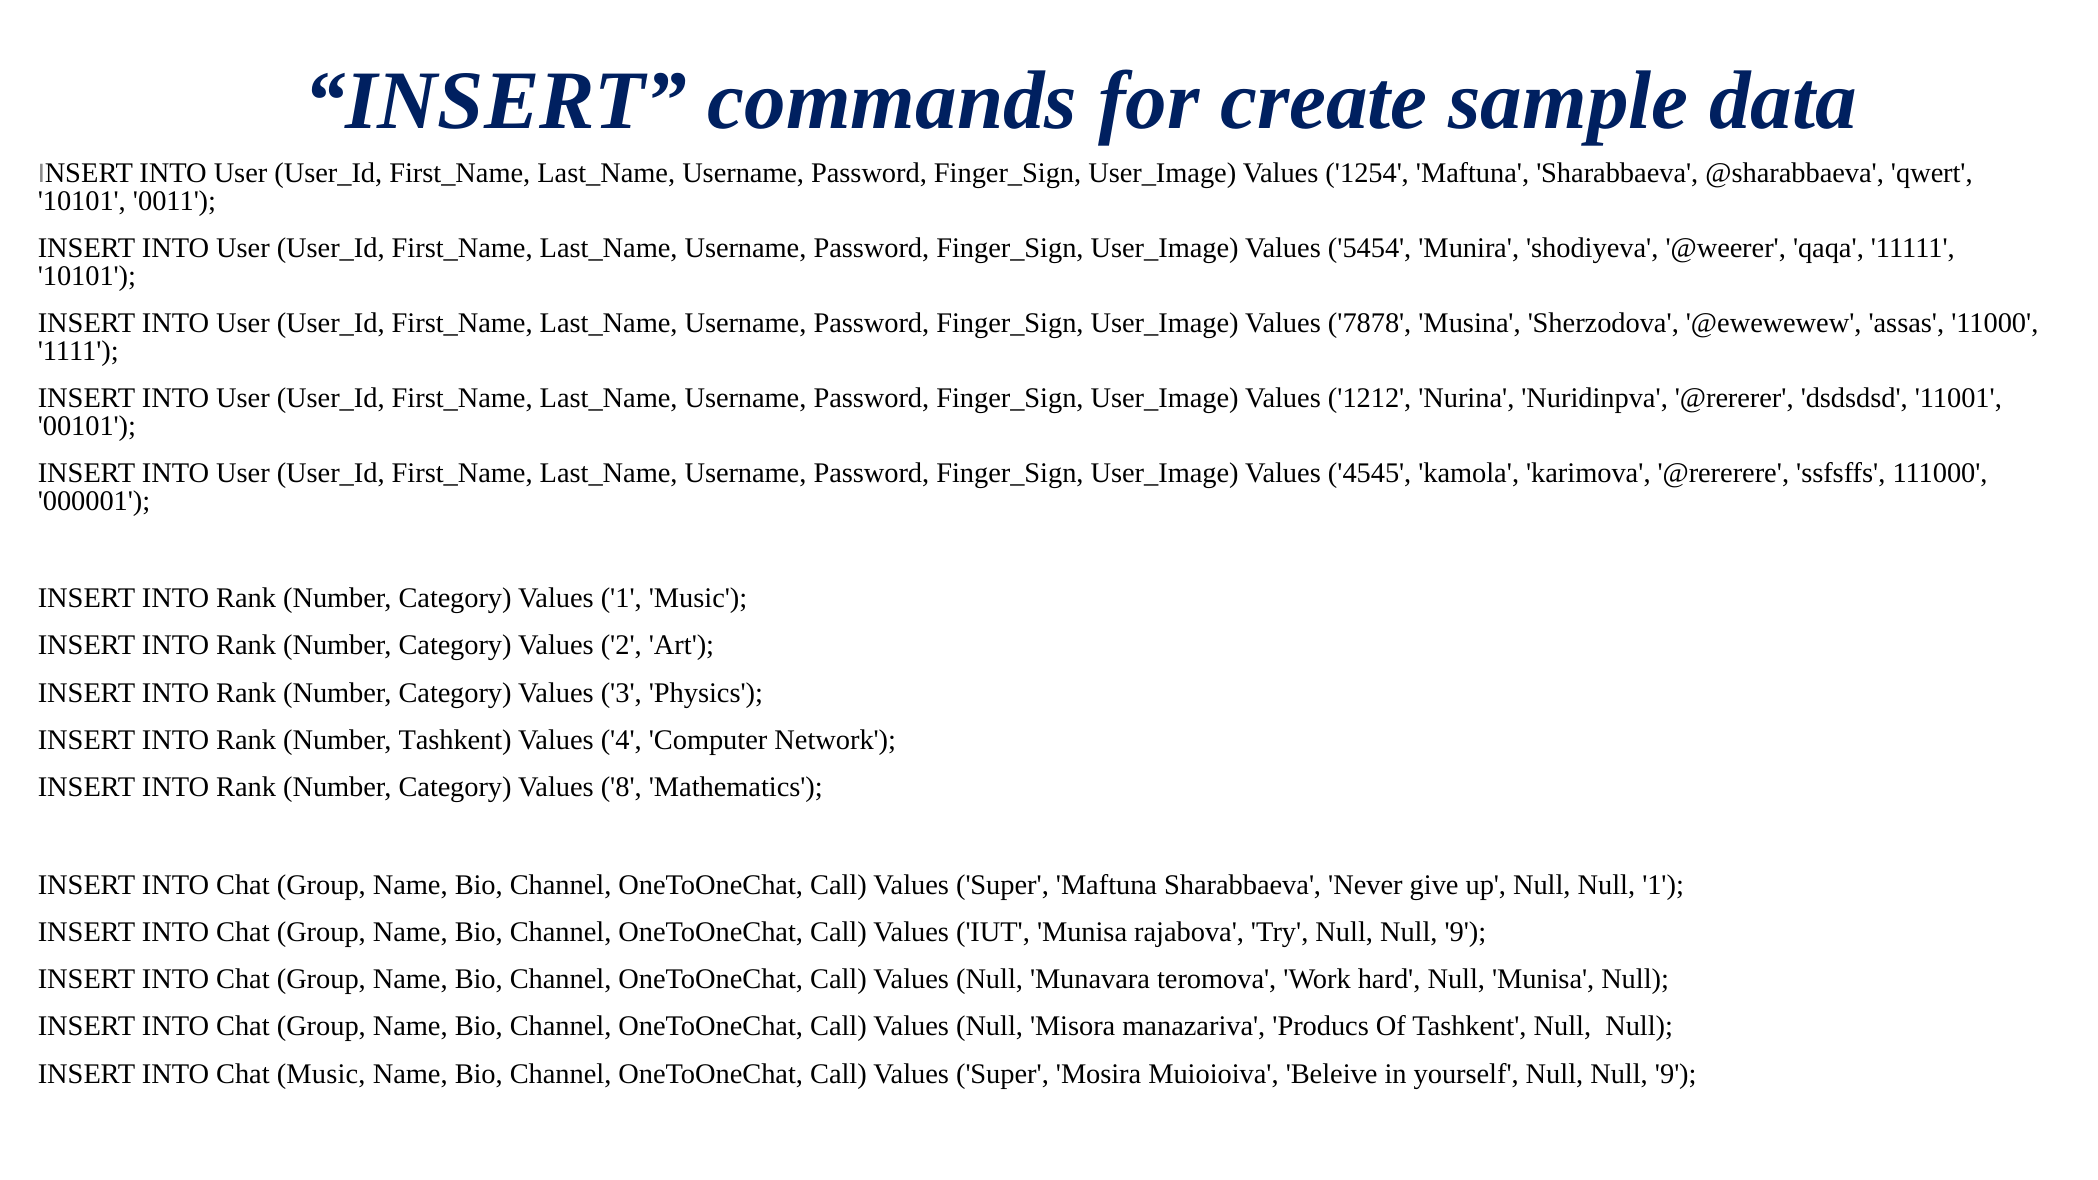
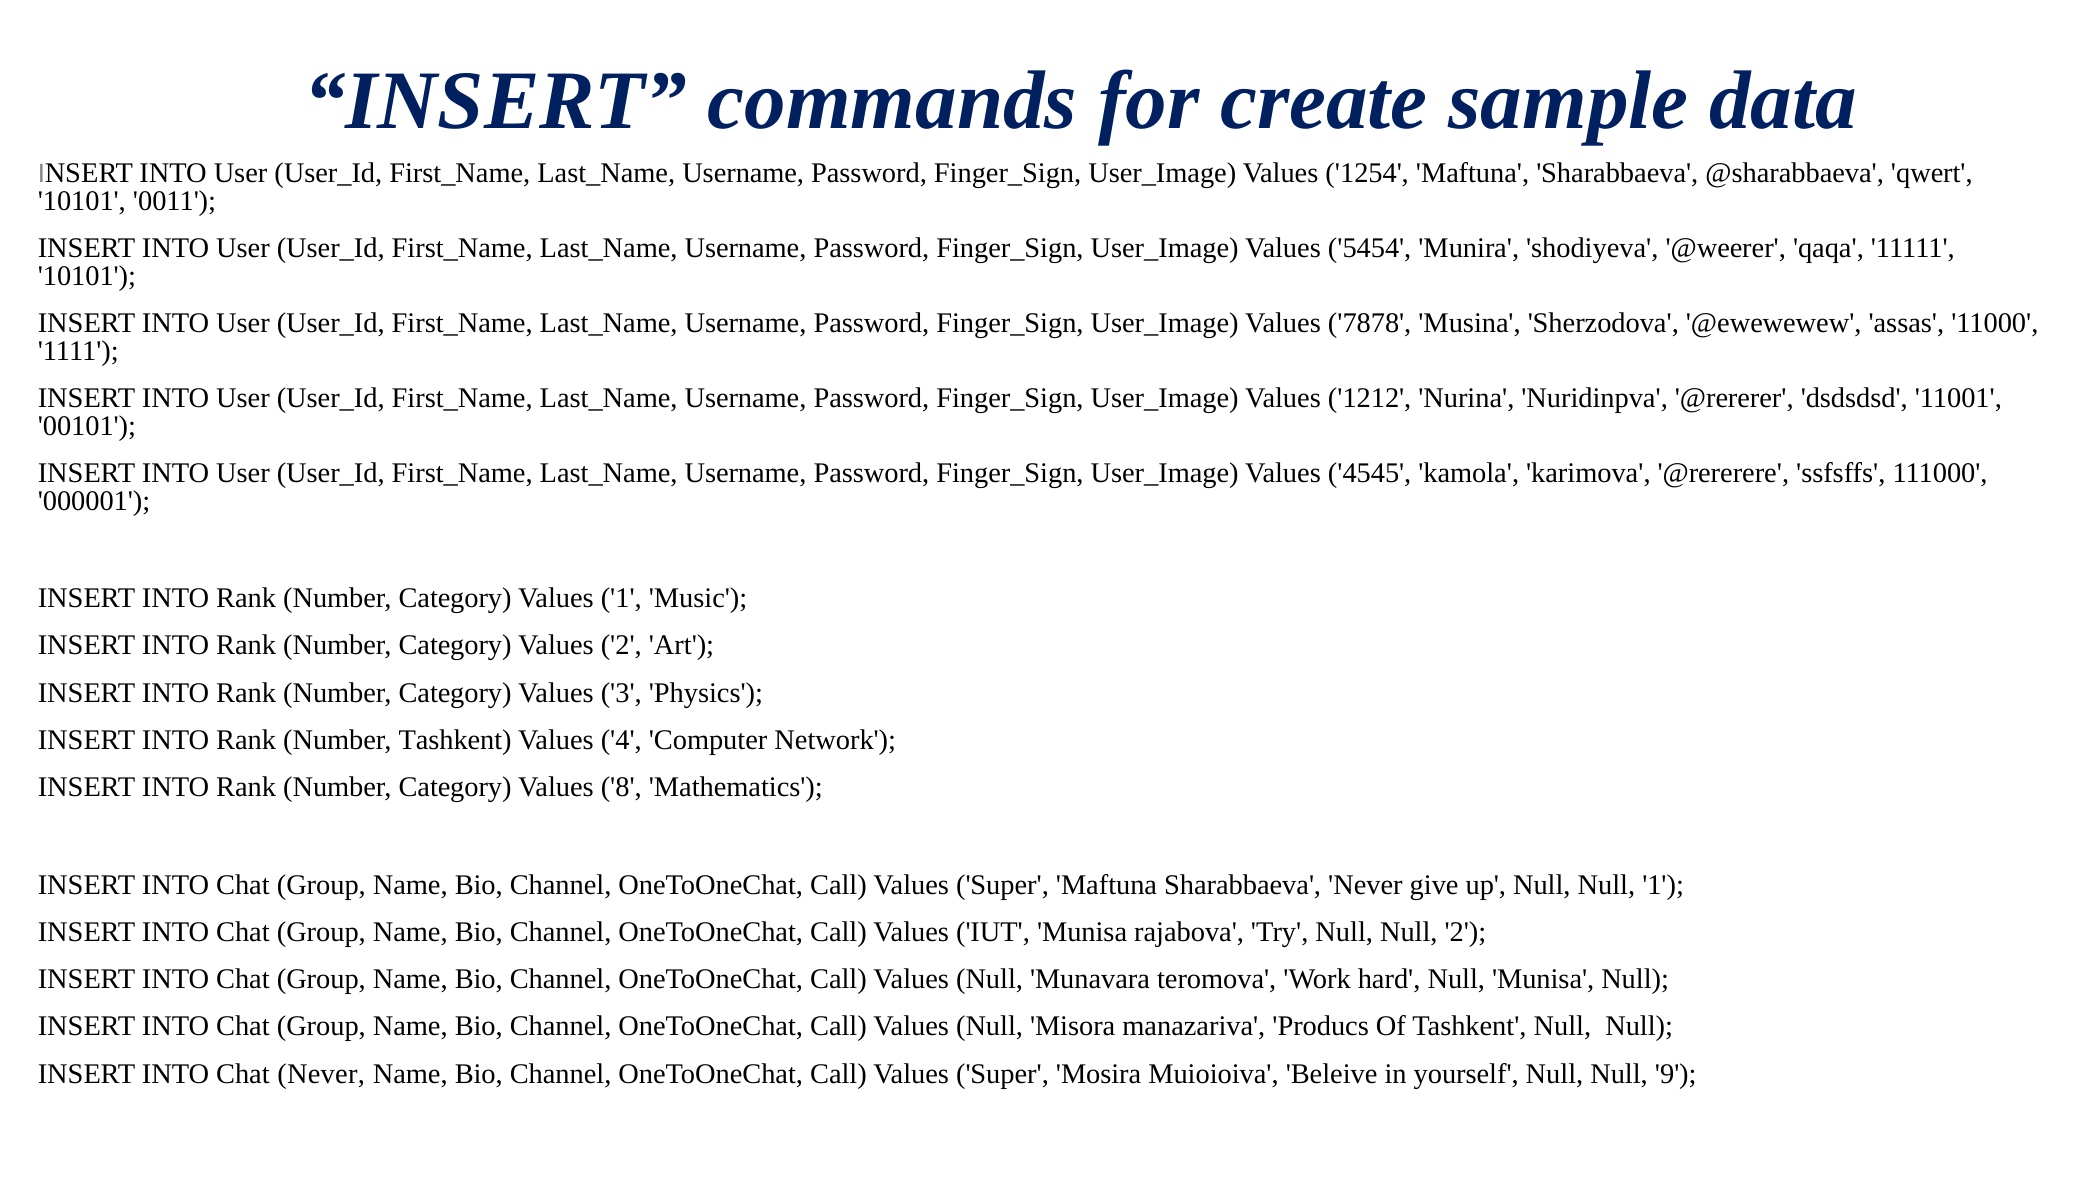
Try Null Null 9: 9 -> 2
Chat Music: Music -> Never
